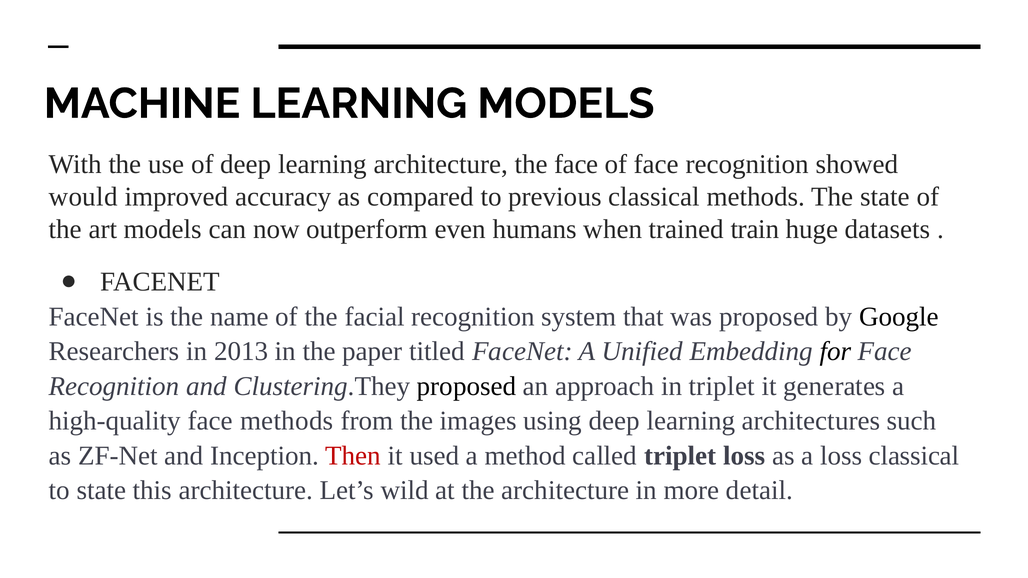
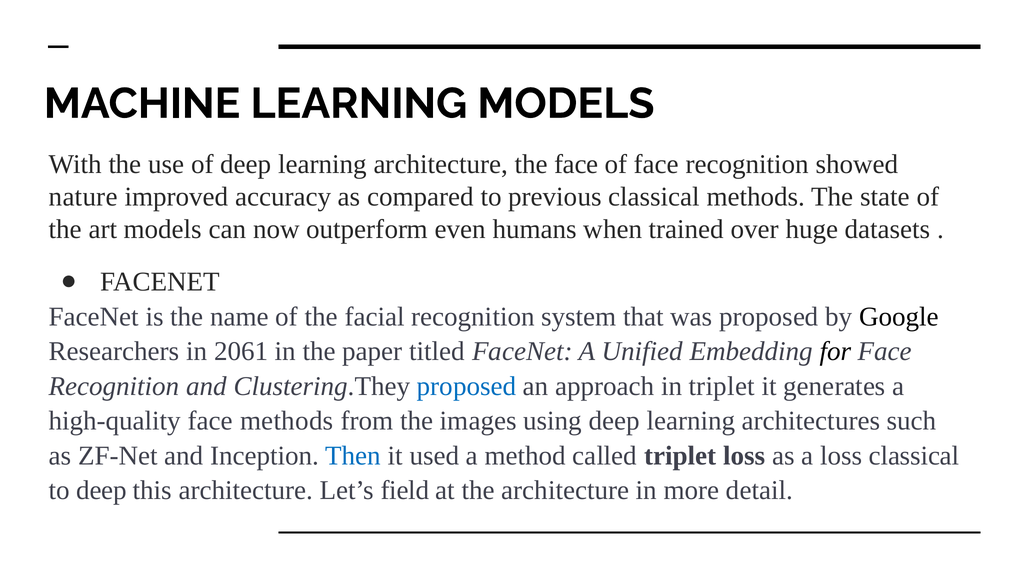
would: would -> nature
train: train -> over
2013: 2013 -> 2061
proposed at (467, 386) colour: black -> blue
Then colour: red -> blue
to state: state -> deep
wild: wild -> field
